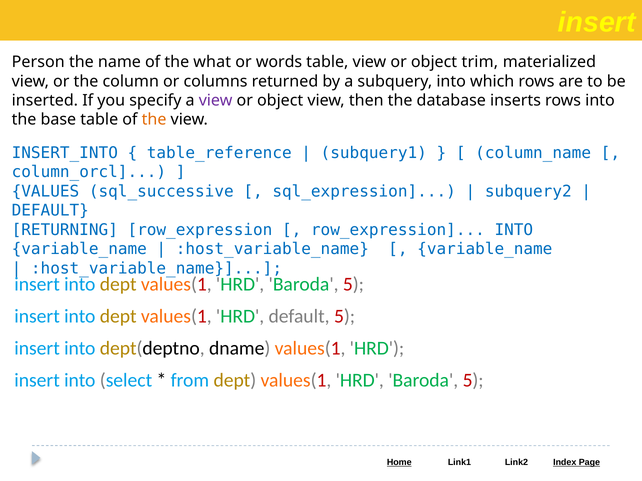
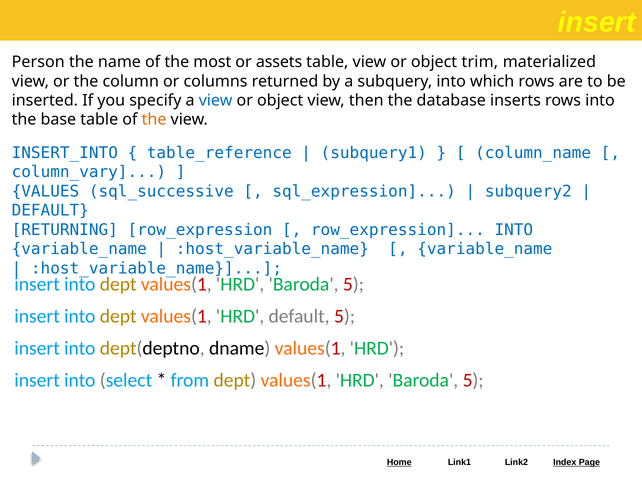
what: what -> most
words: words -> assets
view at (216, 101) colour: purple -> blue
column_orcl: column_orcl -> column_vary
